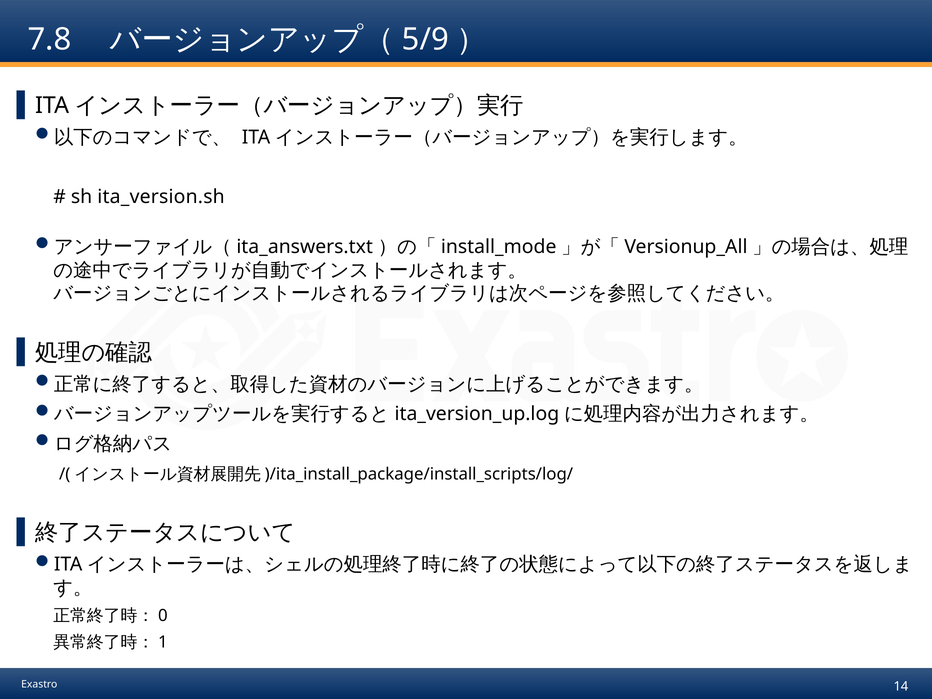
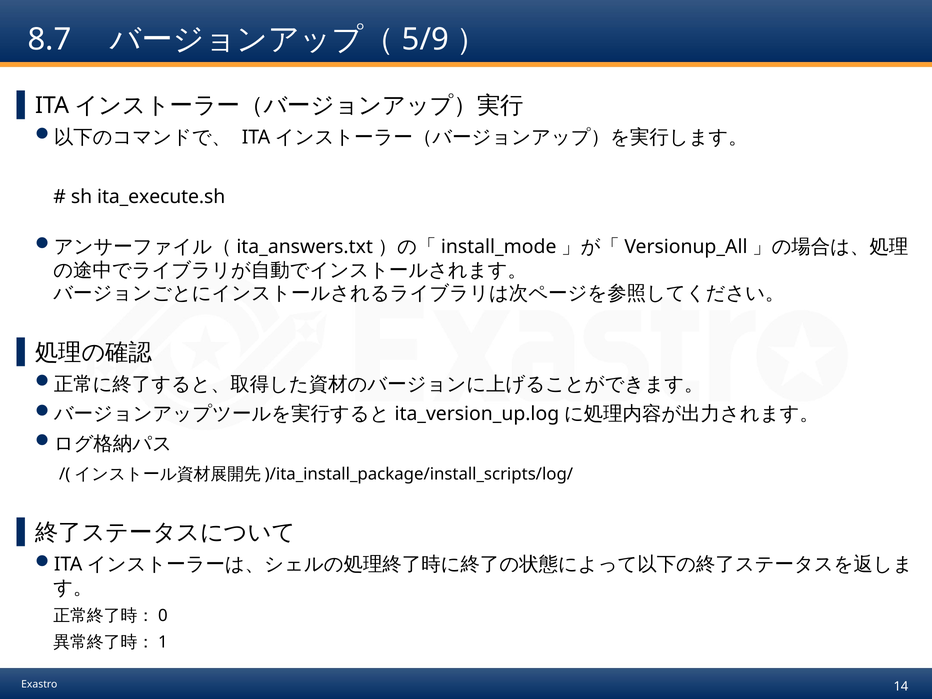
7.8: 7.8 -> 8.7
ita_version.sh: ita_version.sh -> ita_execute.sh
